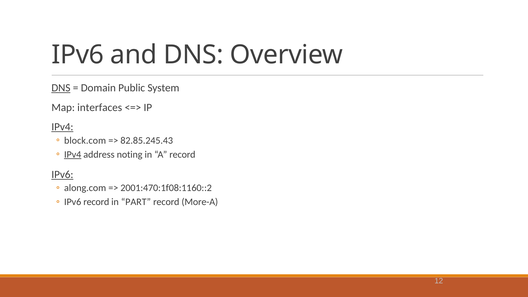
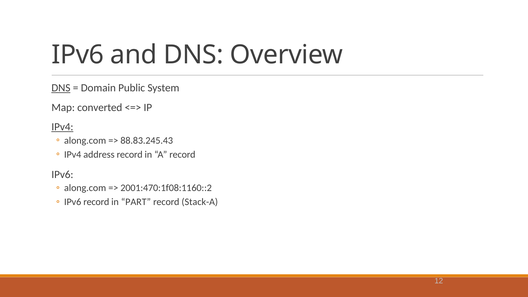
interfaces: interfaces -> converted
block.com at (85, 140): block.com -> along.com
82.85.245.43: 82.85.245.43 -> 88.83.245.43
IPv4 at (73, 154) underline: present -> none
address noting: noting -> record
IPv6 at (62, 175) underline: present -> none
More-A: More-A -> Stack-A
